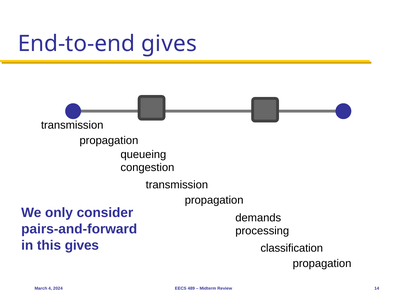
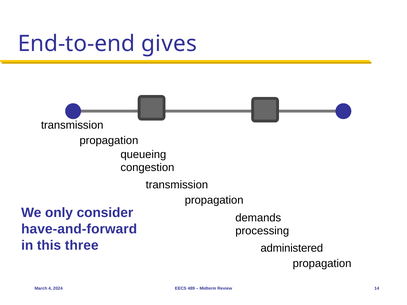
pairs-and-forward: pairs-and-forward -> have-and-forward
this gives: gives -> three
classification: classification -> administered
